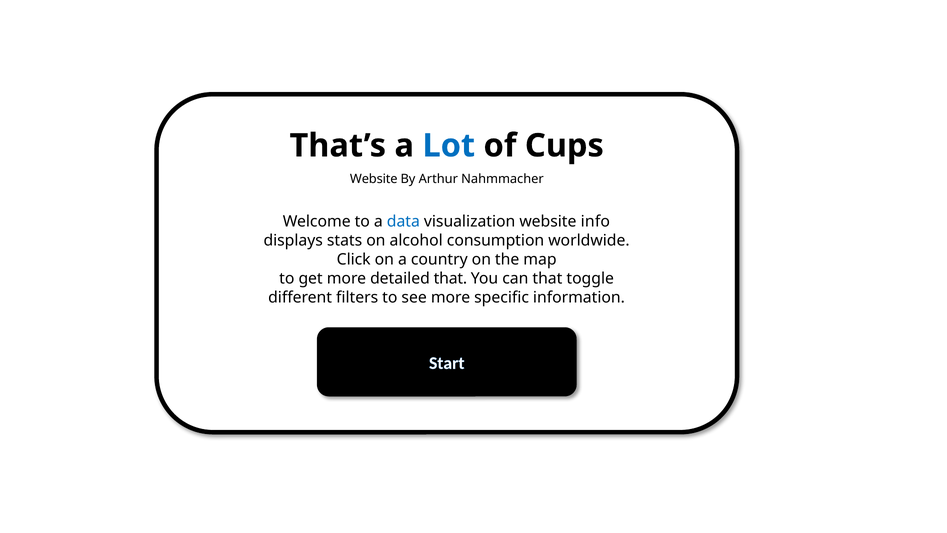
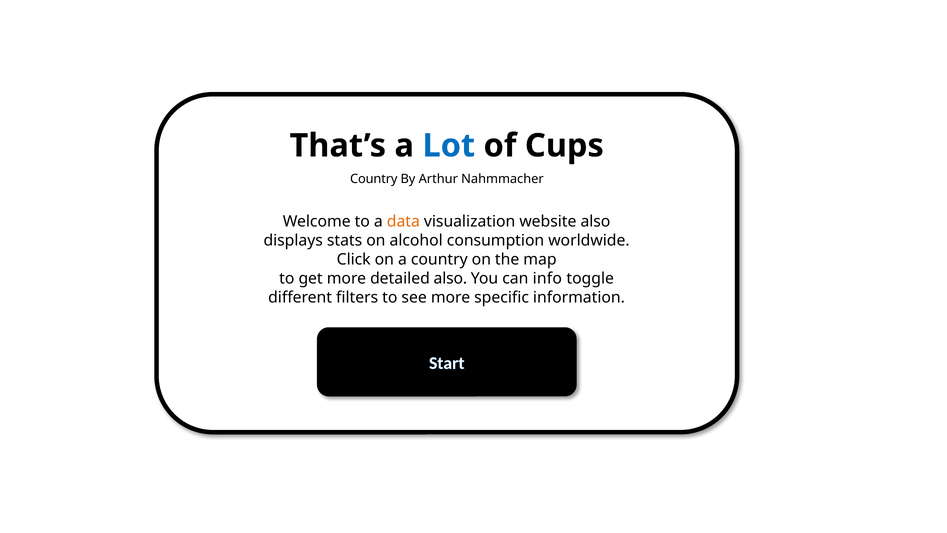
Website at (374, 179): Website -> Country
data colour: blue -> orange
website info: info -> also
detailed that: that -> also
can that: that -> info
